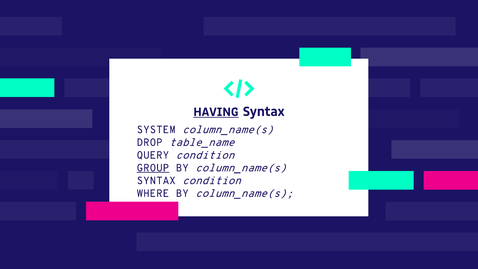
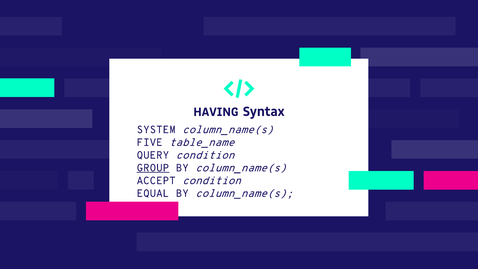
HAVING underline: present -> none
DROP: DROP -> FIVE
SYNTAX at (156, 181): SYNTAX -> ACCEPT
WHERE: WHERE -> EQUAL
